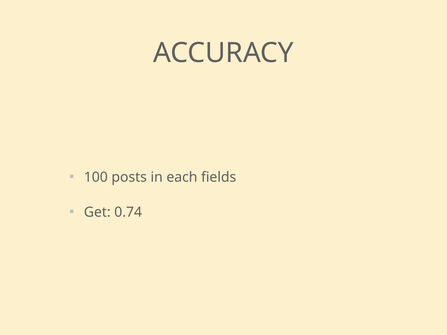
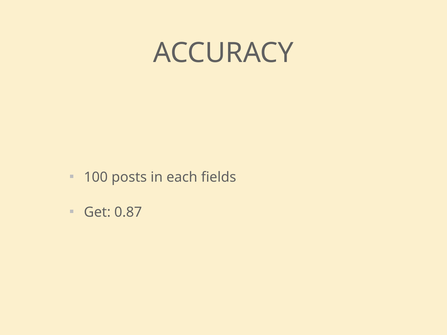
0.74: 0.74 -> 0.87
